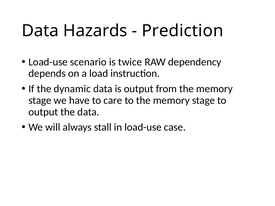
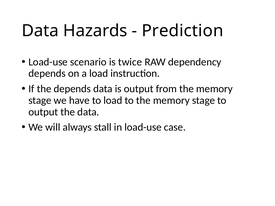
the dynamic: dynamic -> depends
to care: care -> load
